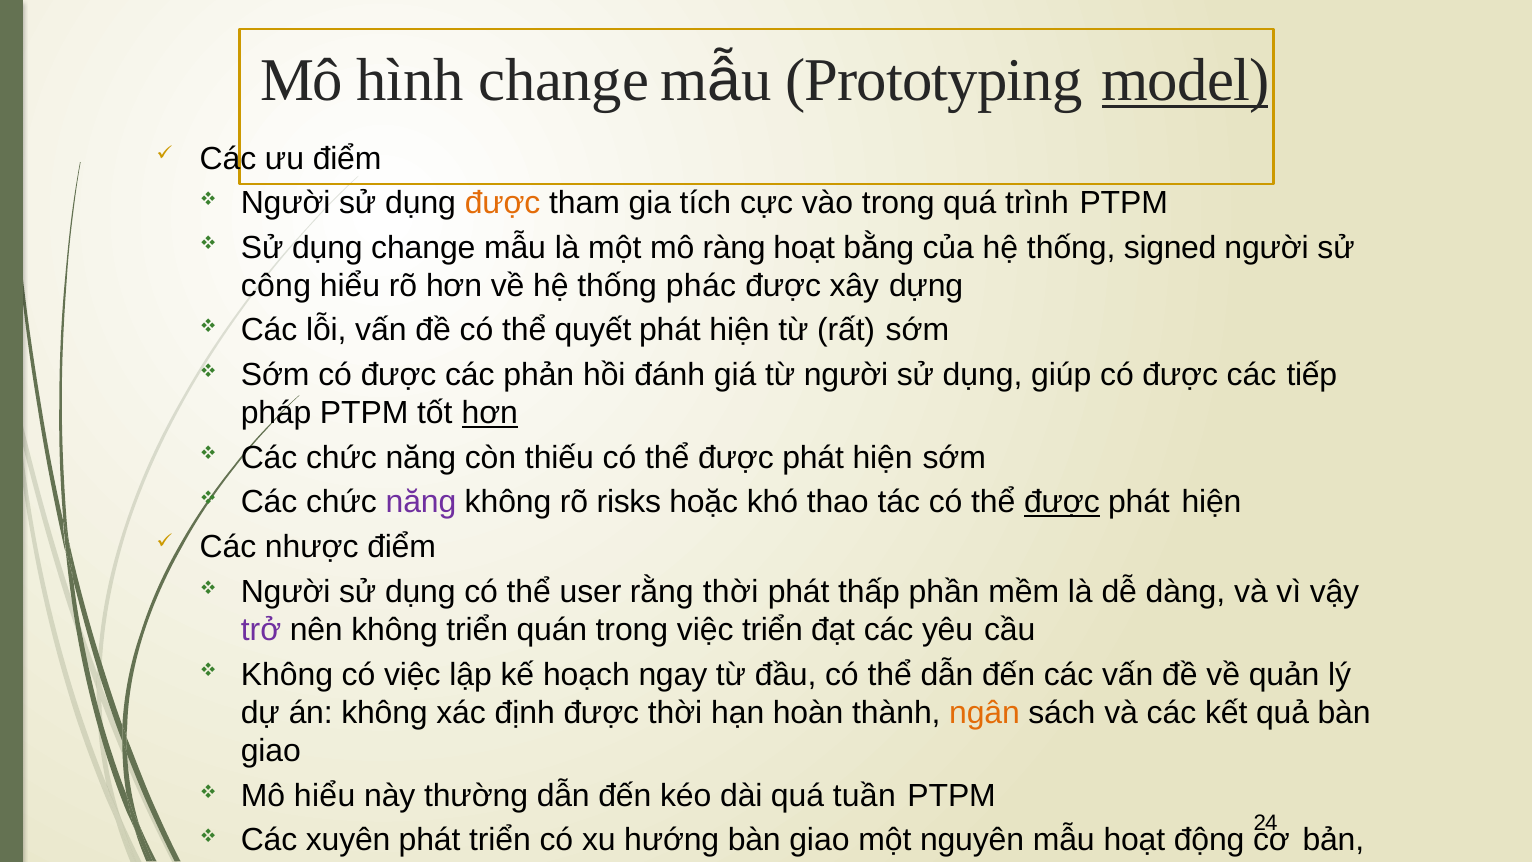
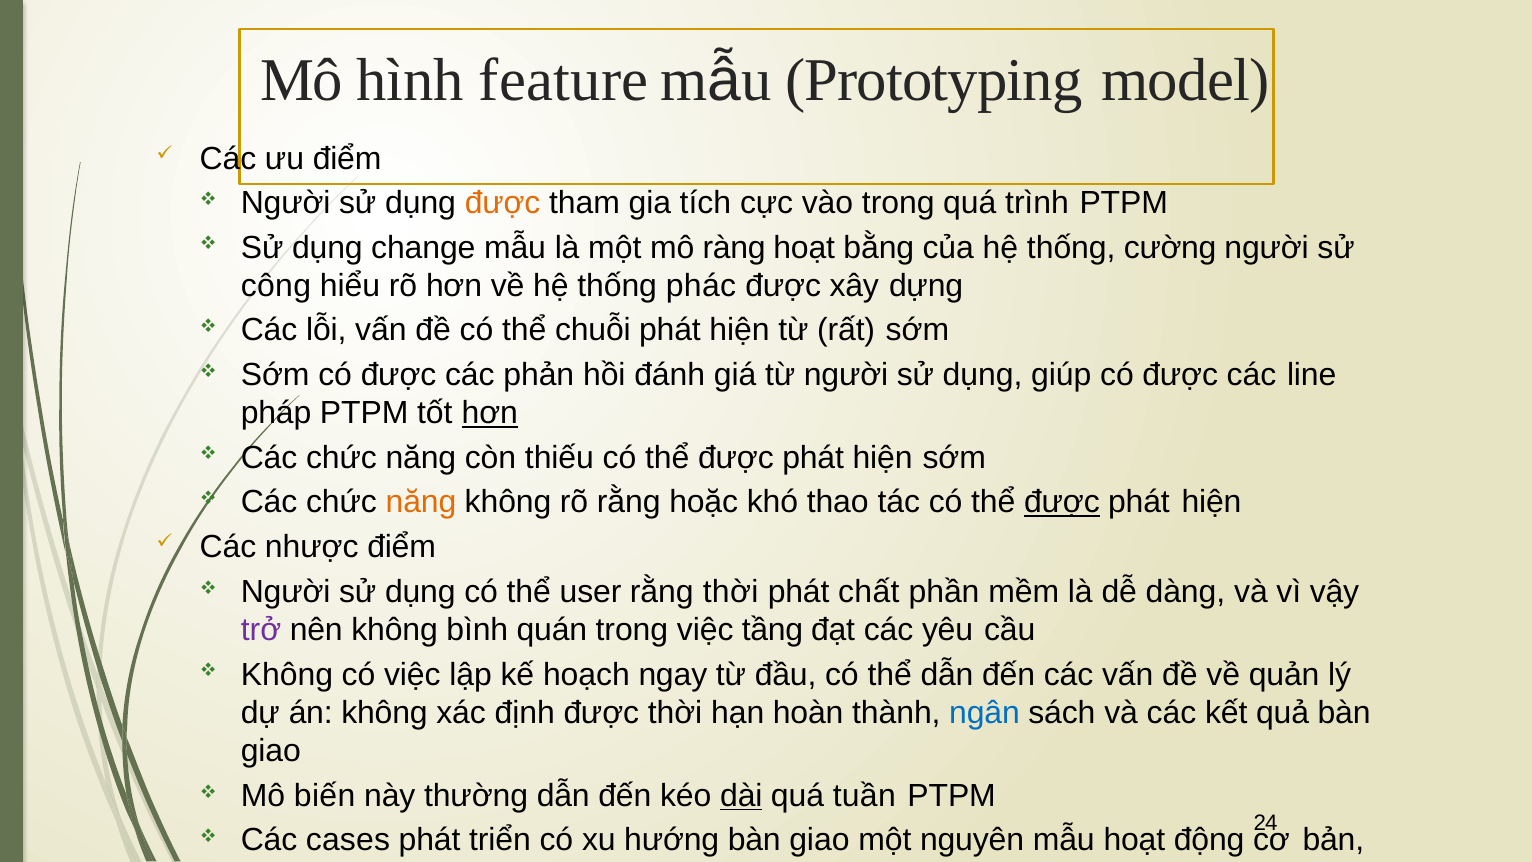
hình change: change -> feature
model underline: present -> none
signed: signed -> cường
quyết: quyết -> chuỗi
tiếp: tiếp -> line
năng at (421, 502) colour: purple -> orange
rõ risks: risks -> rằng
thấp: thấp -> chất
không triển: triển -> bình
việc triển: triển -> tầng
ngân colour: orange -> blue
Mô hiểu: hiểu -> biến
dài underline: none -> present
xuyên: xuyên -> cases
